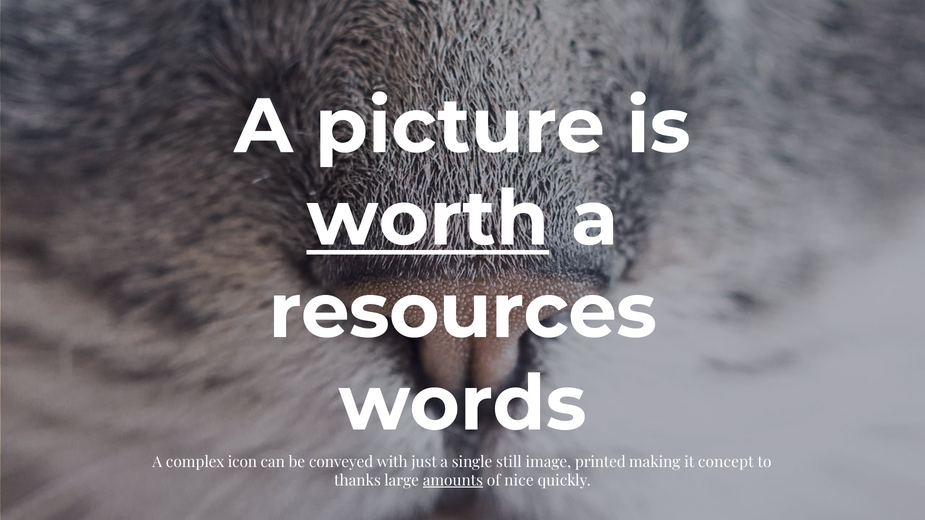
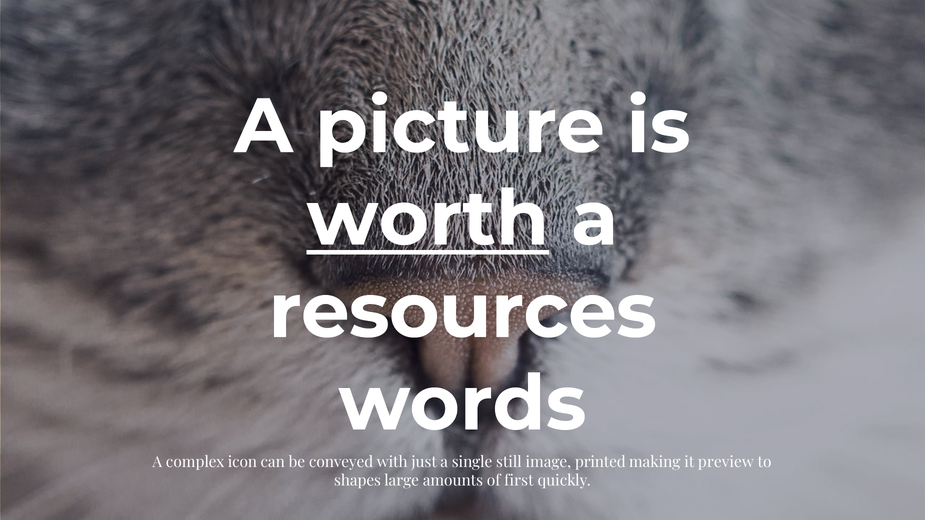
concept: concept -> preview
thanks: thanks -> shapes
amounts underline: present -> none
nice: nice -> first
